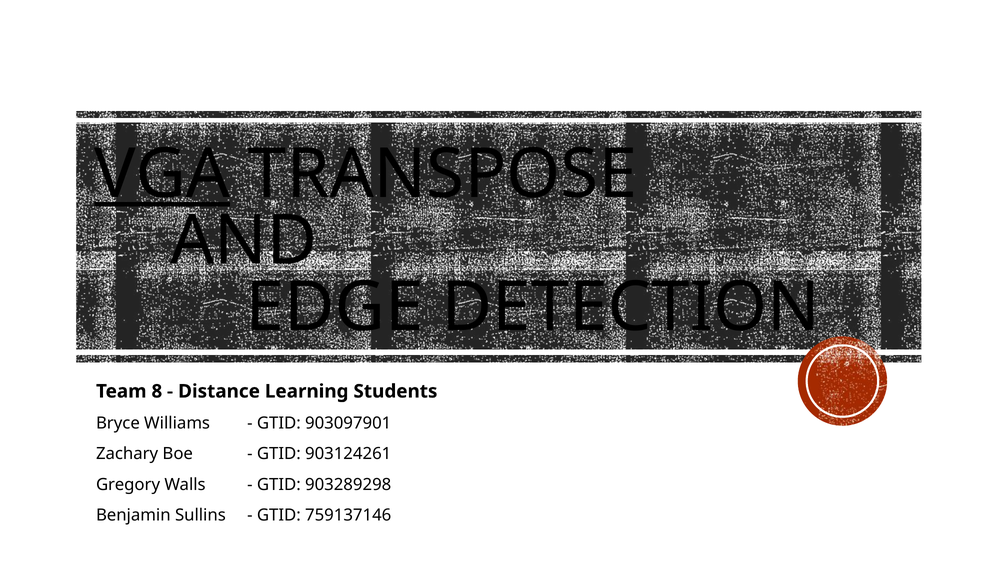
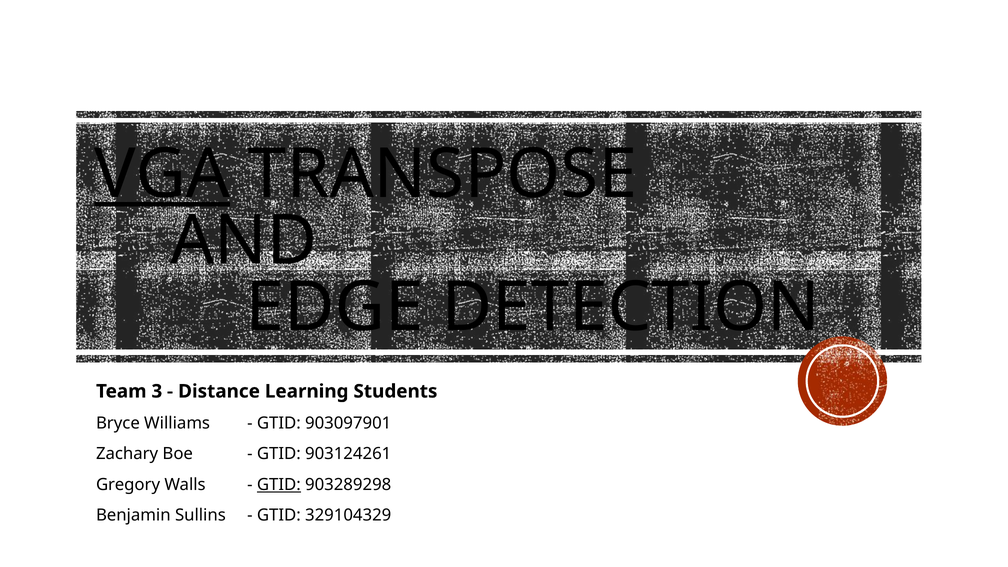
8: 8 -> 3
GTID at (279, 485) underline: none -> present
759137146: 759137146 -> 329104329
